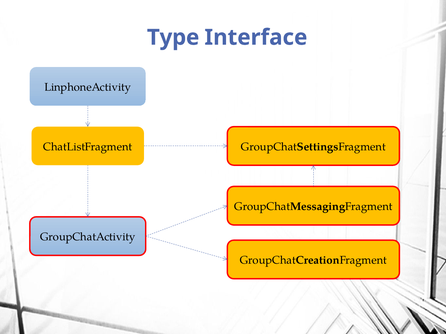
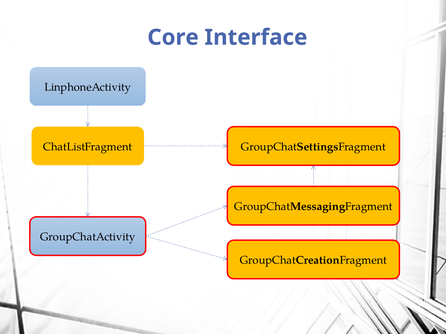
Type: Type -> Core
